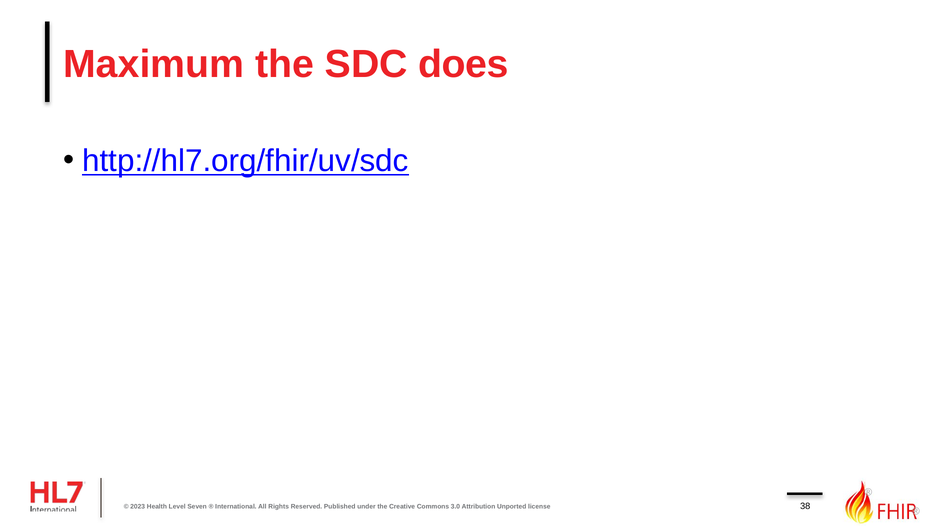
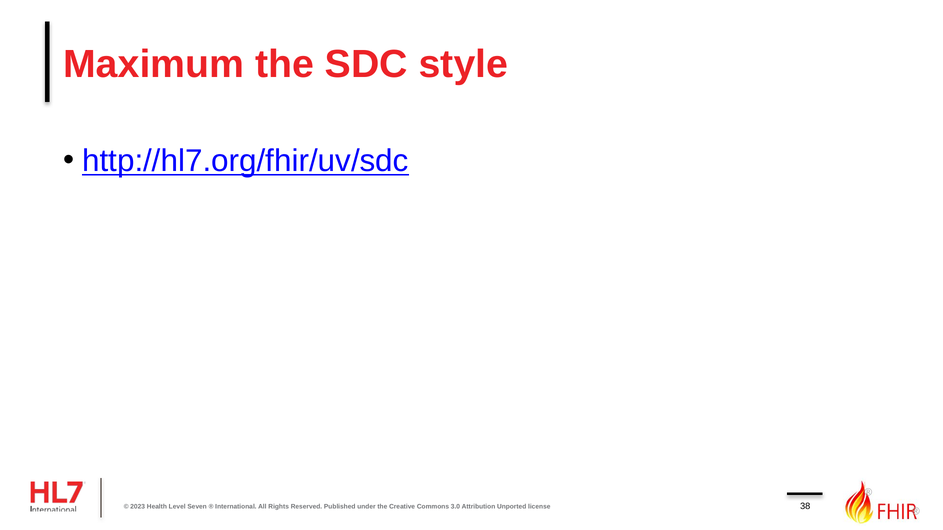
does: does -> style
